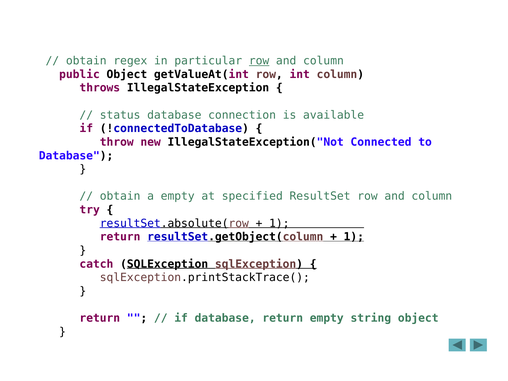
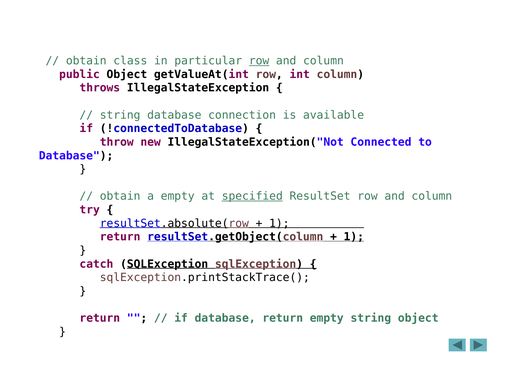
regex: regex -> class
status at (120, 115): status -> string
specified underline: none -> present
